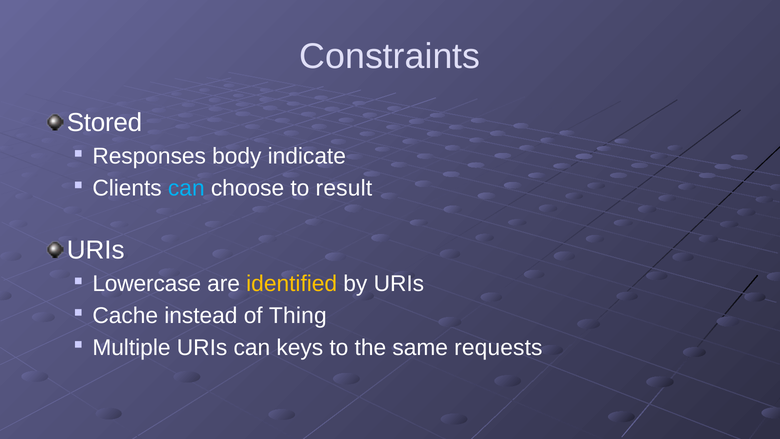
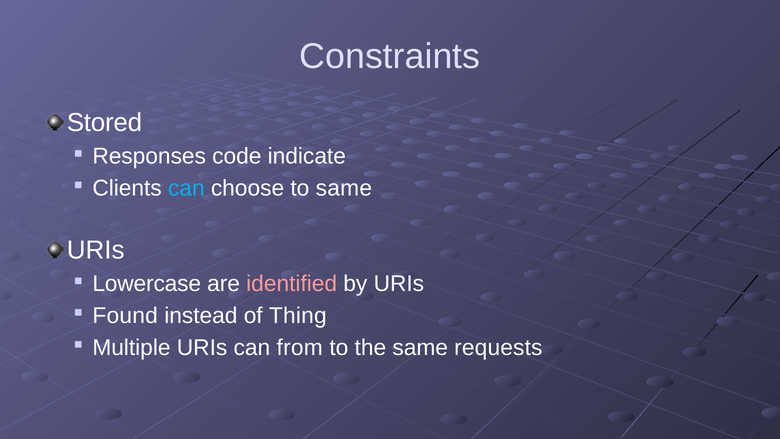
body: body -> code
to result: result -> same
identified colour: yellow -> pink
Cache: Cache -> Found
keys: keys -> from
